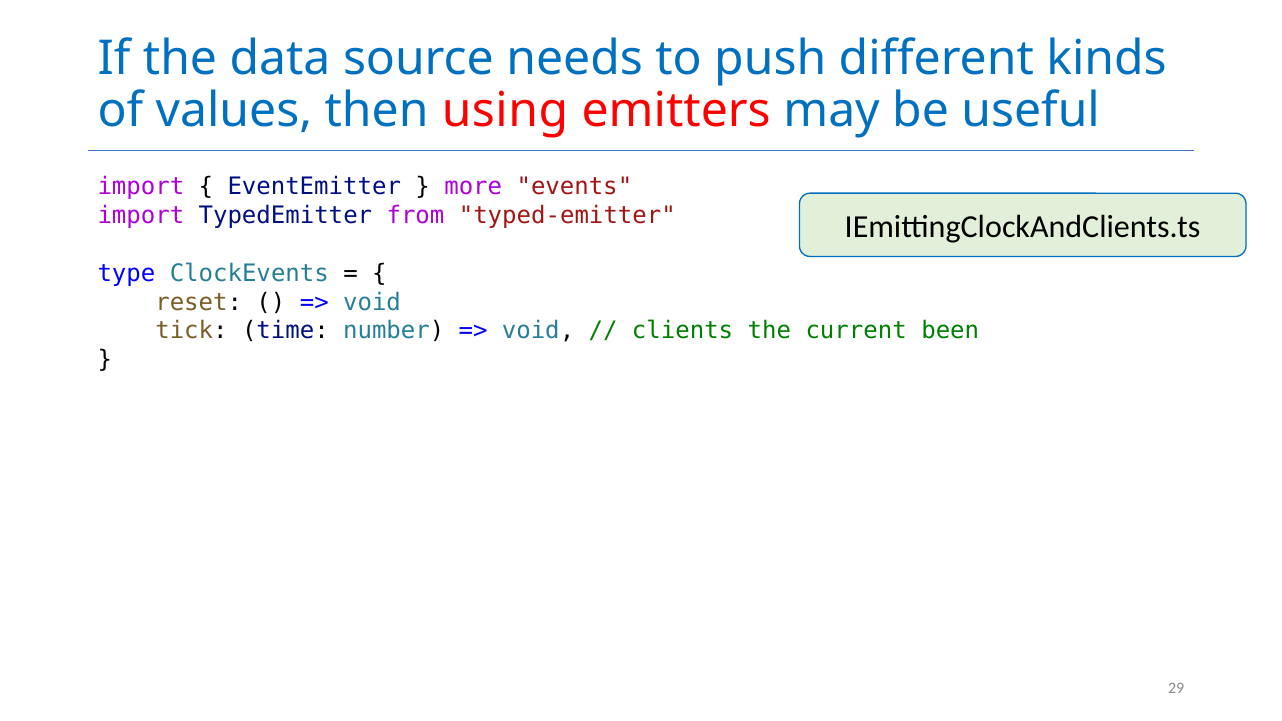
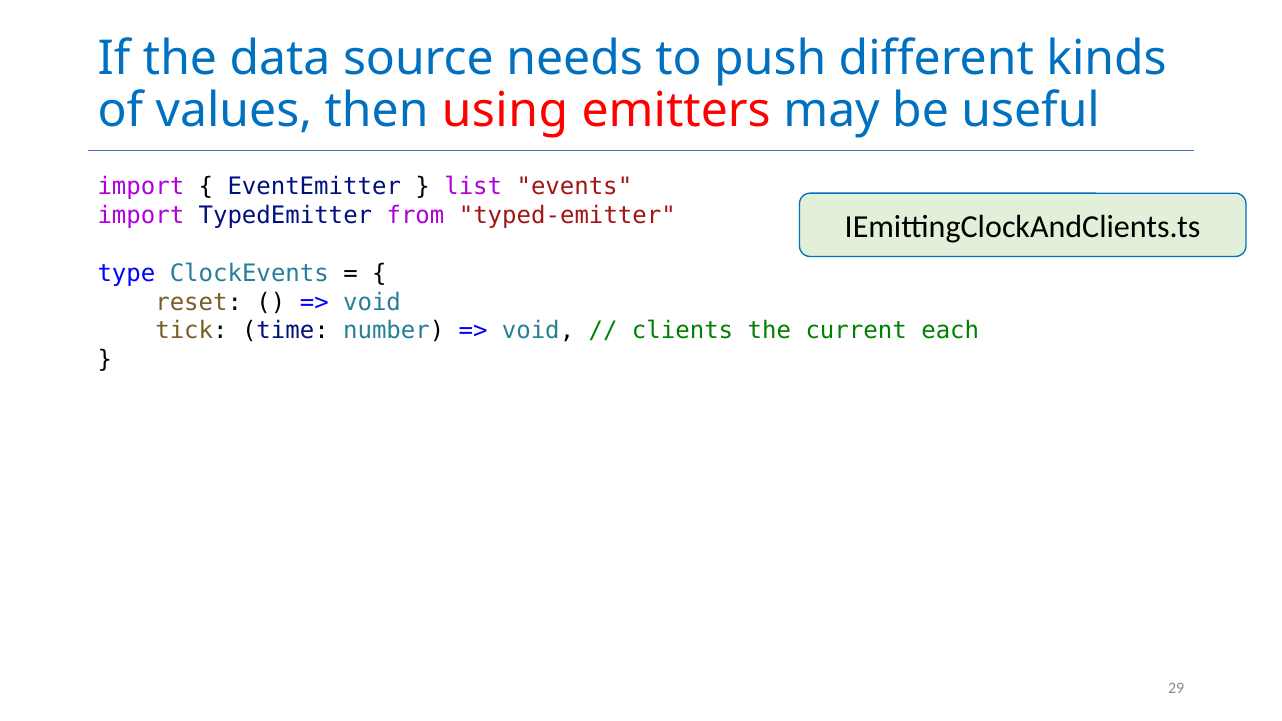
more: more -> list
been: been -> each
